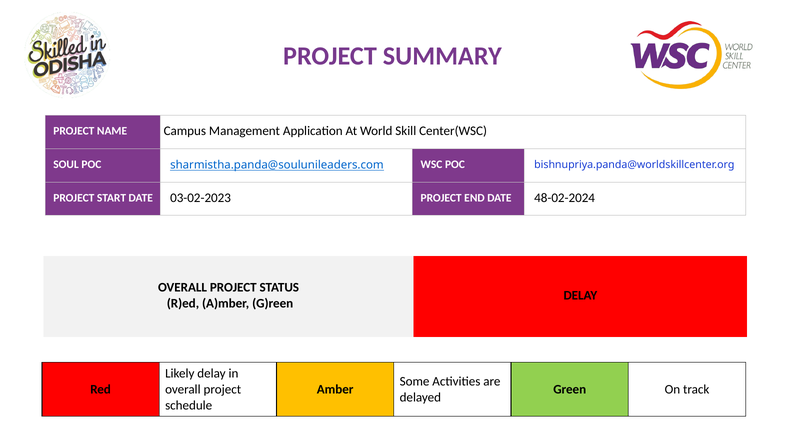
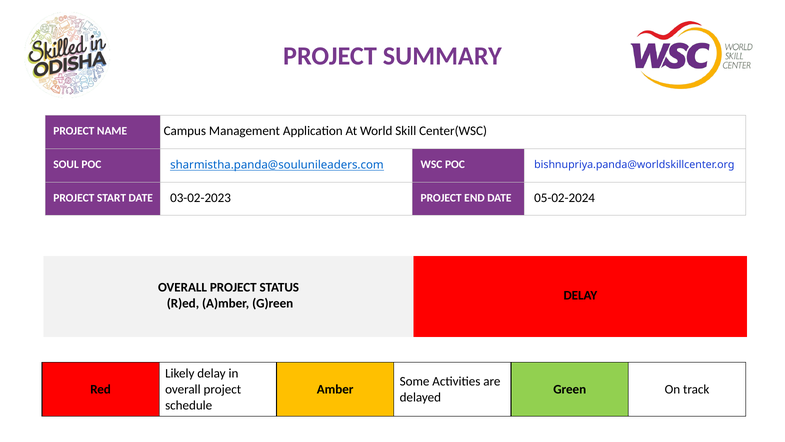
48-02-2024: 48-02-2024 -> 05-02-2024
